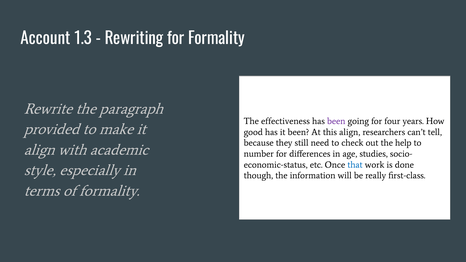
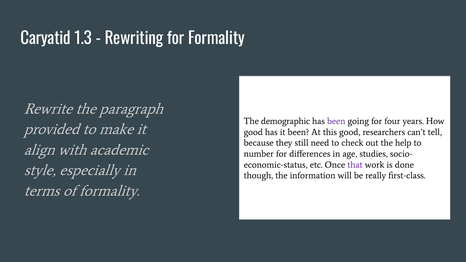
Account: Account -> Caryatid
effectiveness: effectiveness -> demographic
this align: align -> good
that colour: blue -> purple
